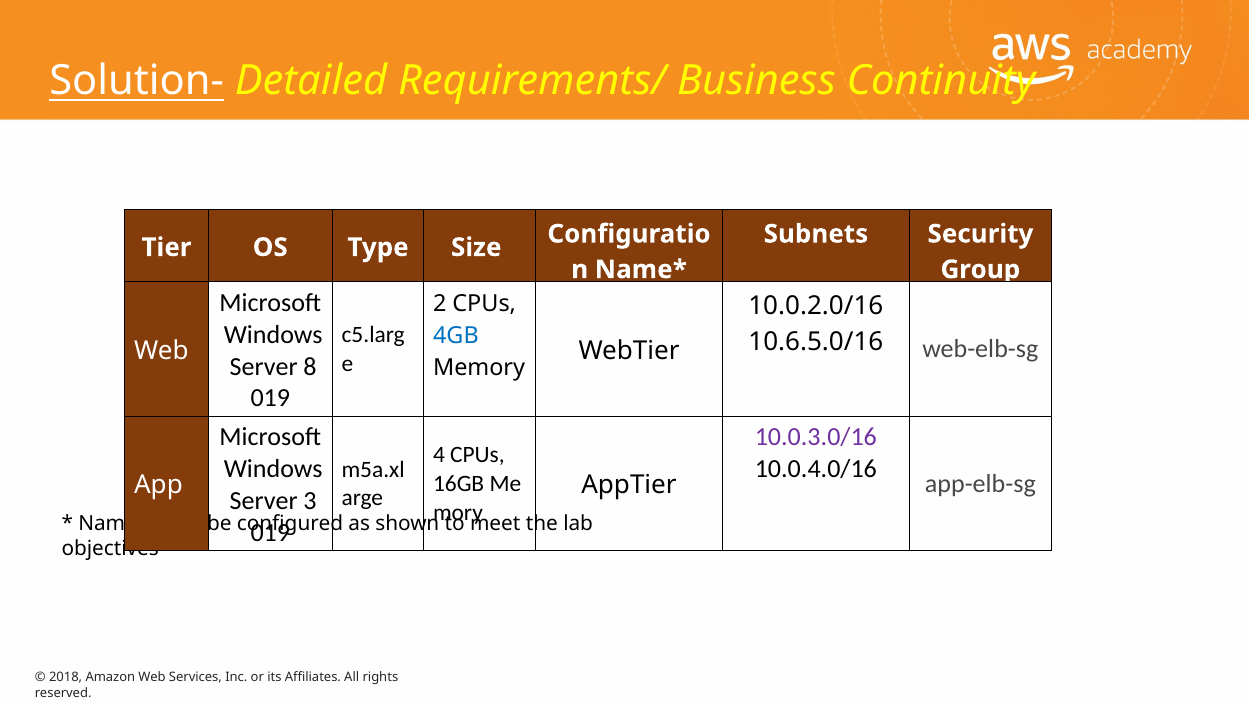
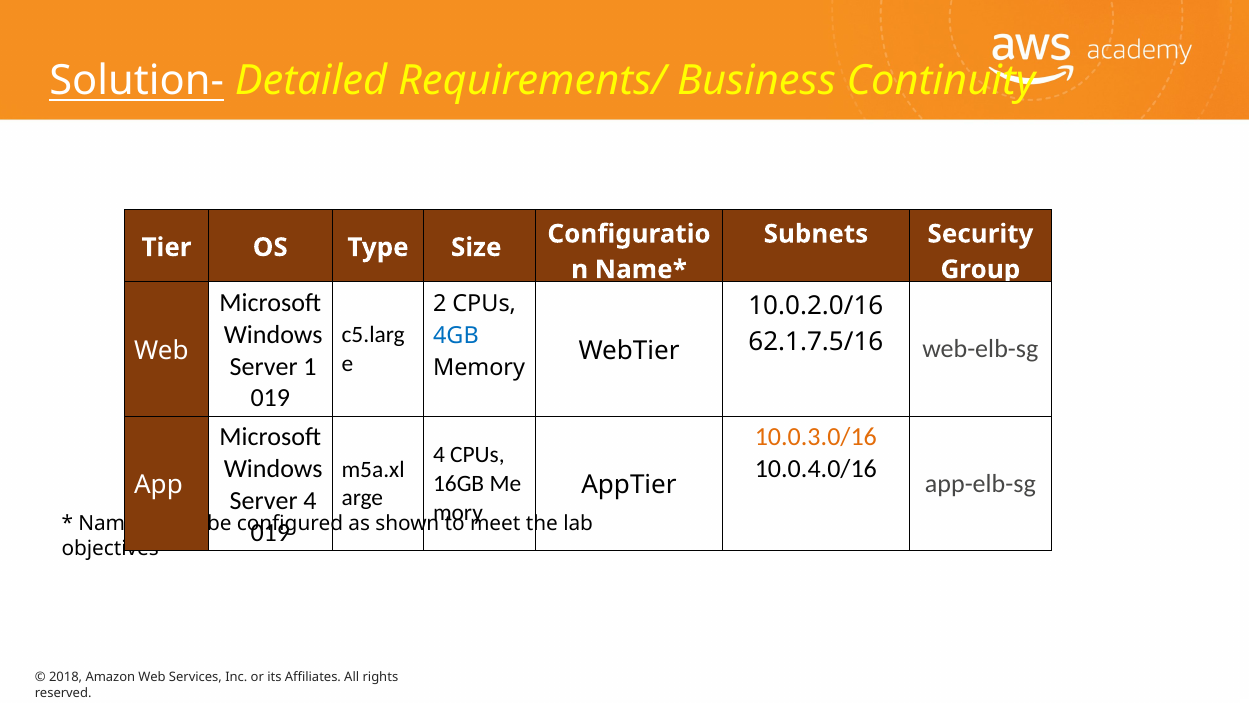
10.6.5.0/16: 10.6.5.0/16 -> 62.1.7.5/16
8: 8 -> 1
10.0.3.0/16 colour: purple -> orange
Server 3: 3 -> 4
